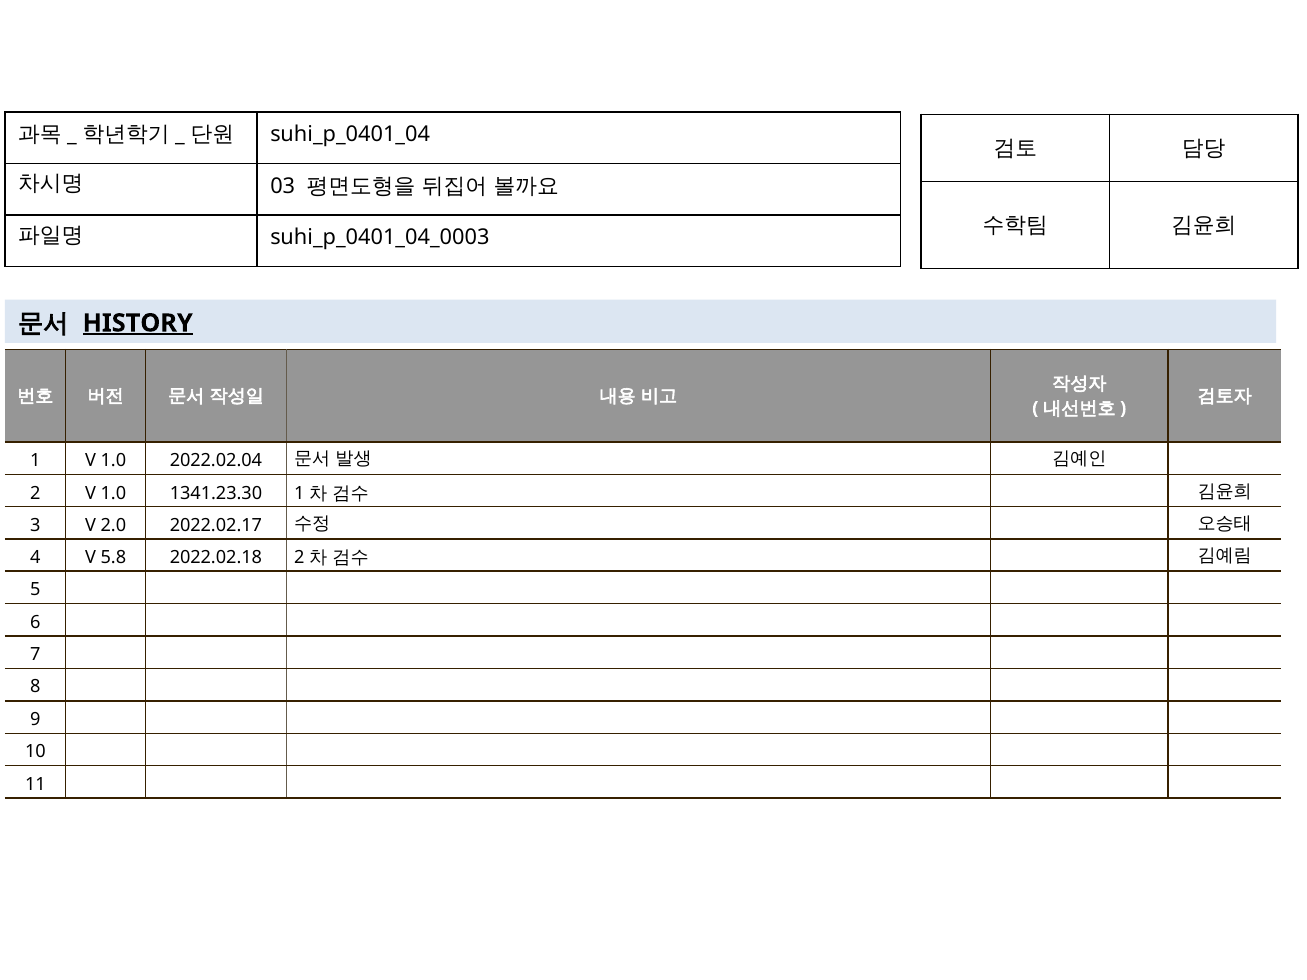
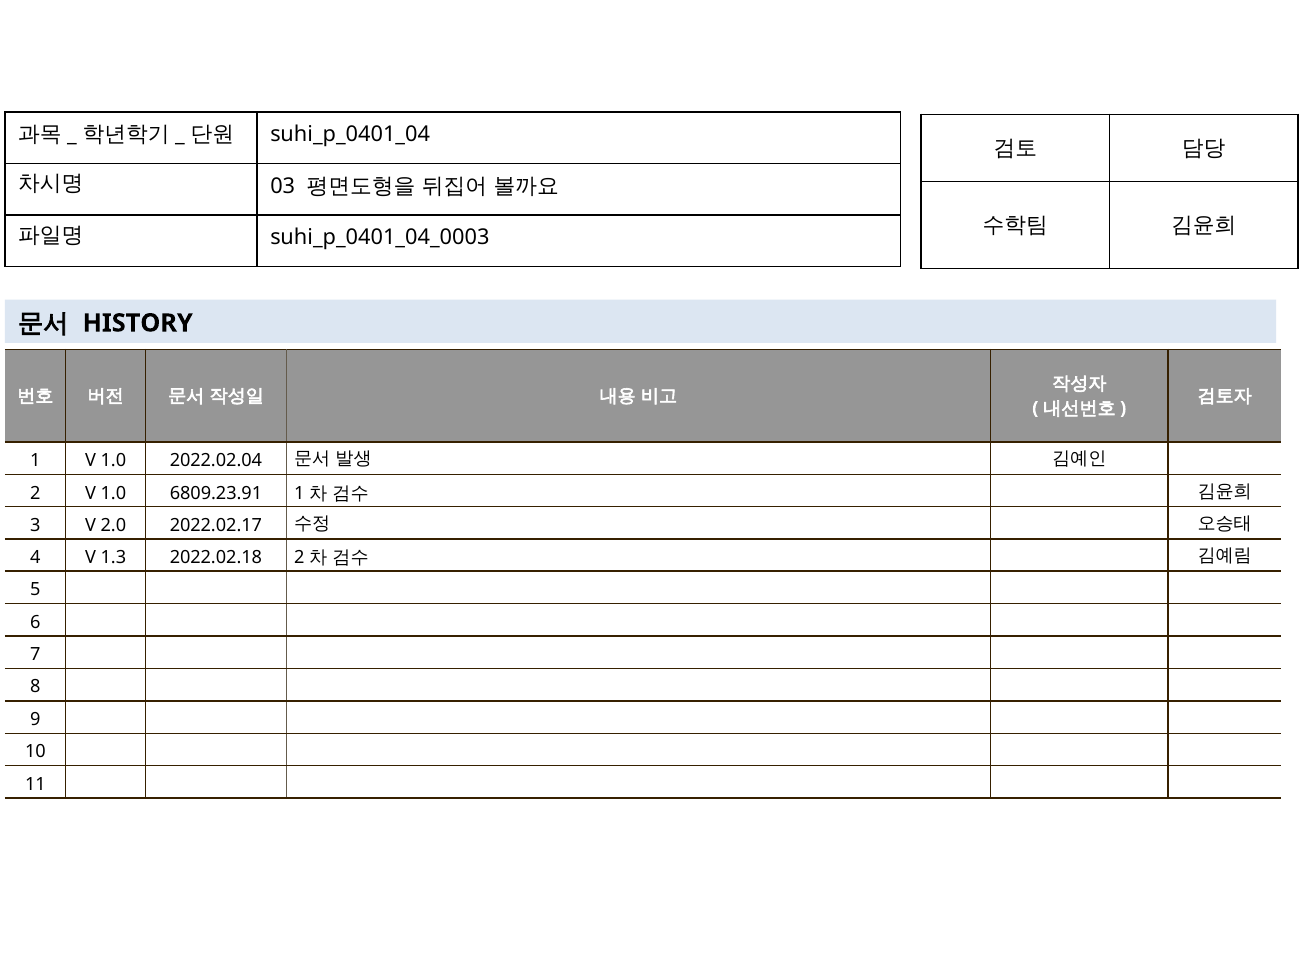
HISTORY underline: present -> none
1341.23.30: 1341.23.30 -> 6809.23.91
5.8: 5.8 -> 1.3
